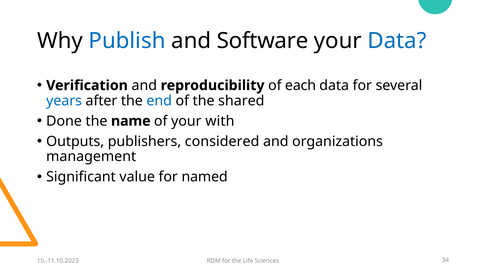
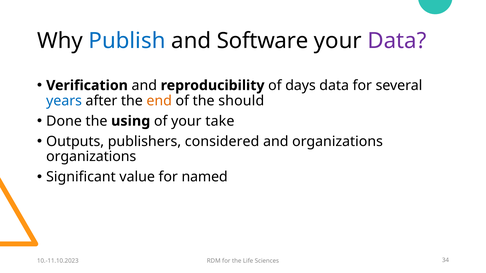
Data at (397, 41) colour: blue -> purple
each: each -> days
end colour: blue -> orange
shared: shared -> should
name: name -> using
with: with -> take
management at (91, 157): management -> organizations
